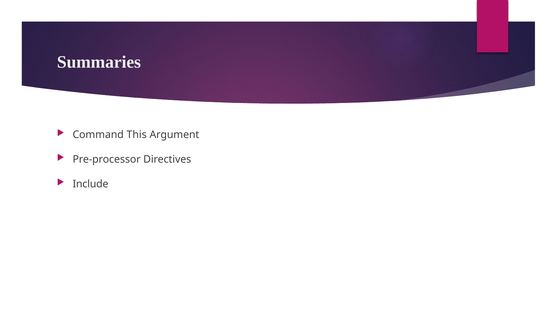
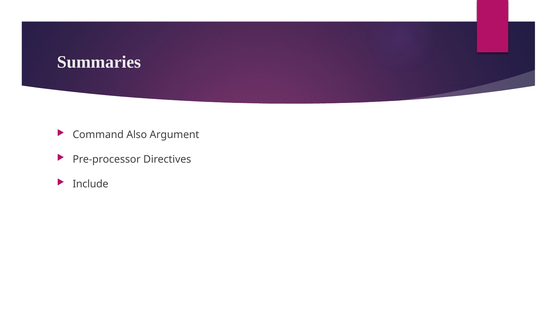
This: This -> Also
